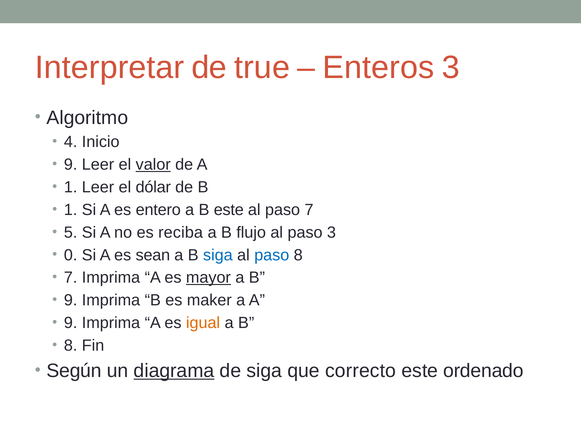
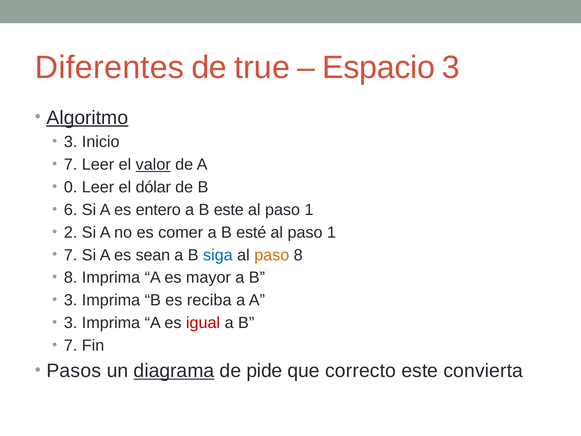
Interpretar: Interpretar -> Diferentes
Enteros: Enteros -> Espacio
Algoritmo underline: none -> present
4 at (71, 142): 4 -> 3
9 at (71, 164): 9 -> 7
1 at (71, 187): 1 -> 0
1 at (71, 210): 1 -> 6
7 at (309, 210): 7 -> 1
5: 5 -> 2
reciba: reciba -> comer
flujo: flujo -> esté
3 at (331, 232): 3 -> 1
0 at (71, 255): 0 -> 7
paso at (272, 255) colour: blue -> orange
7 at (71, 277): 7 -> 8
mayor underline: present -> none
9 at (71, 300): 9 -> 3
maker: maker -> reciba
9 at (71, 323): 9 -> 3
igual colour: orange -> red
8 at (71, 345): 8 -> 7
Según: Según -> Pasos
de siga: siga -> pide
ordenado: ordenado -> convierta
